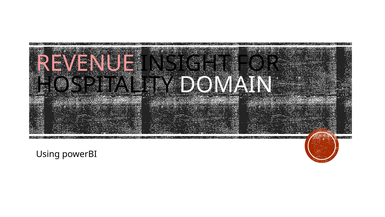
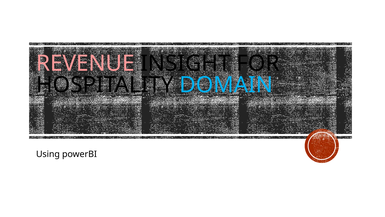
DOMAIN colour: white -> light blue
